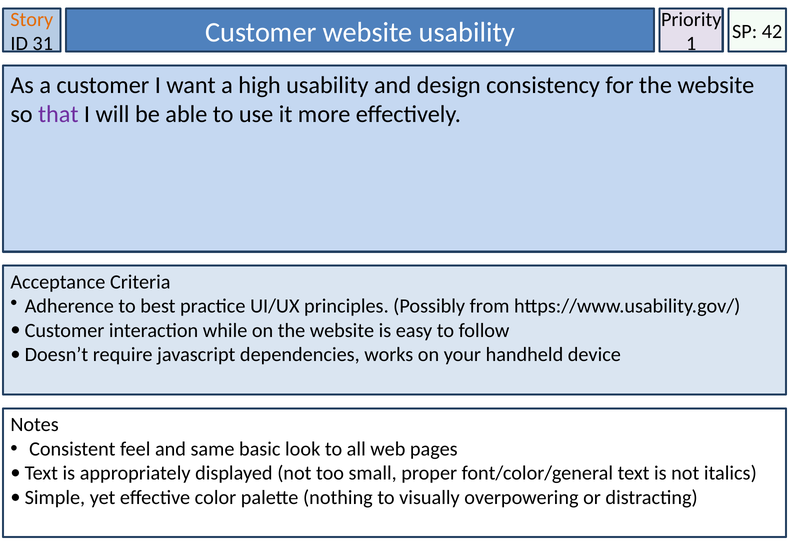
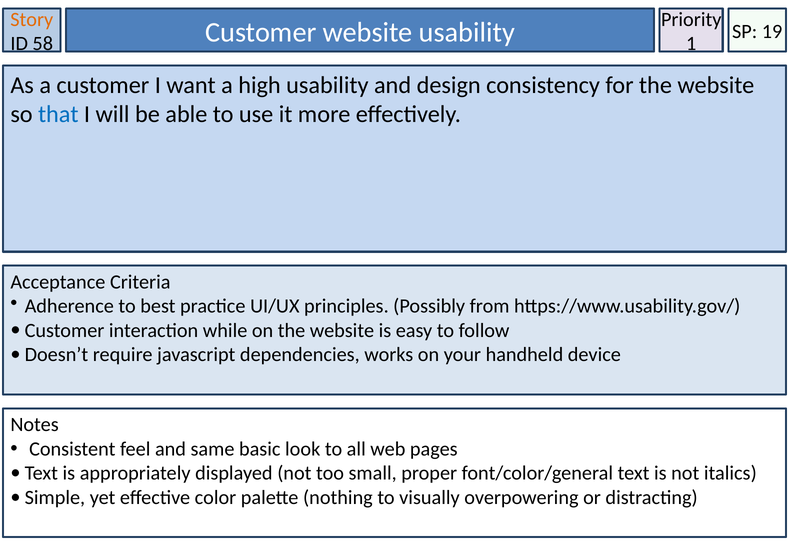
42: 42 -> 19
31: 31 -> 58
that colour: purple -> blue
